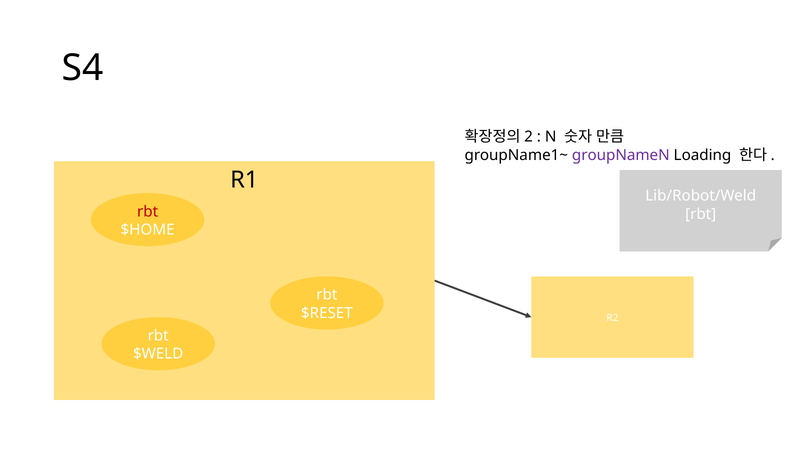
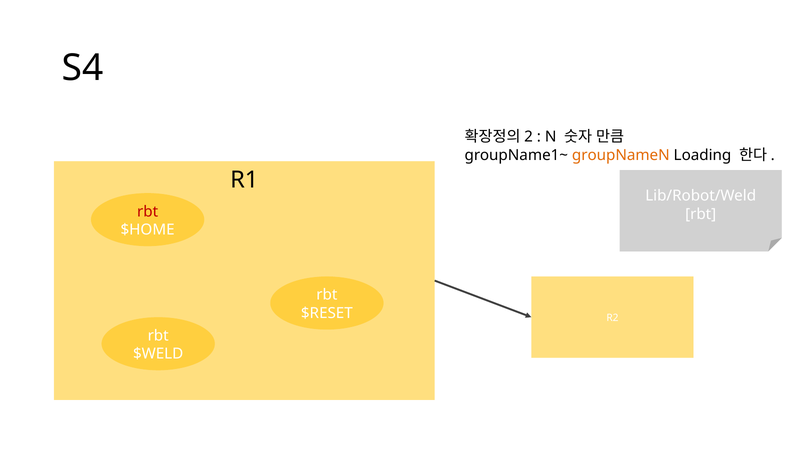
groupNameN colour: purple -> orange
